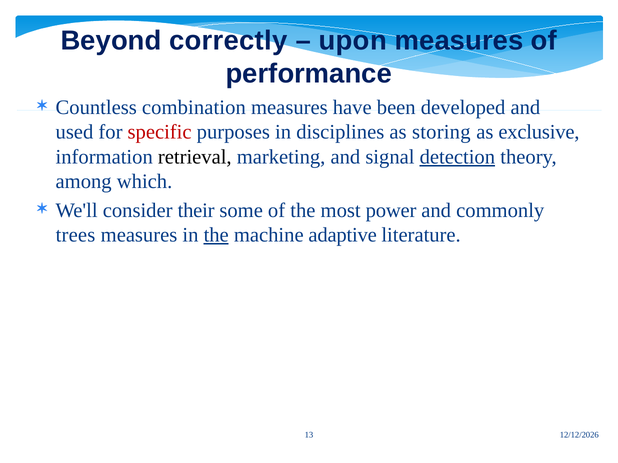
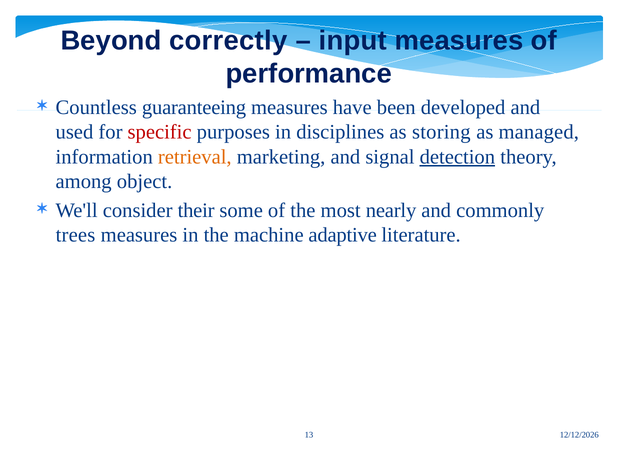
upon: upon -> input
combination: combination -> guaranteeing
exclusive: exclusive -> managed
retrieval colour: black -> orange
which: which -> object
power: power -> nearly
the at (216, 235) underline: present -> none
